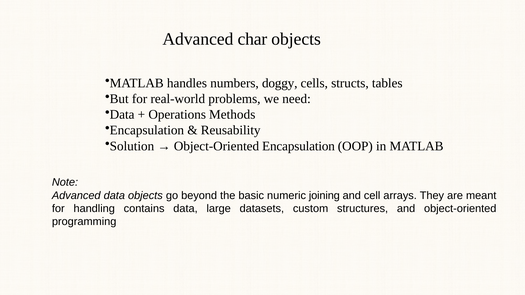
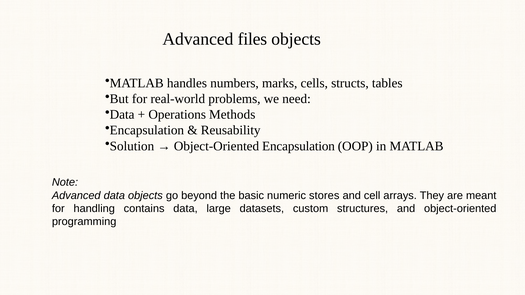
char: char -> files
doggy: doggy -> marks
joining: joining -> stores
